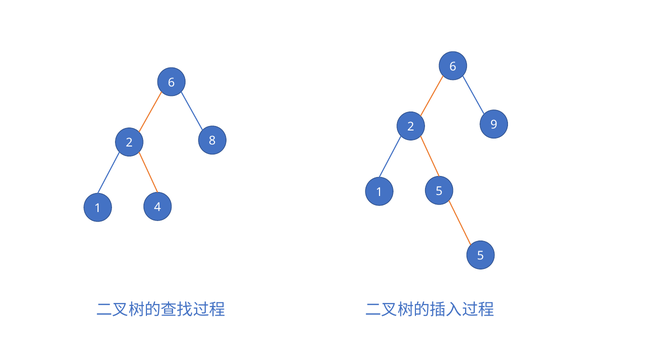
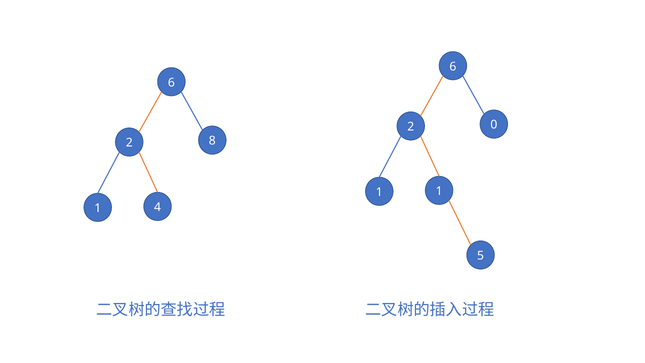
9: 9 -> 0
1 5: 5 -> 1
